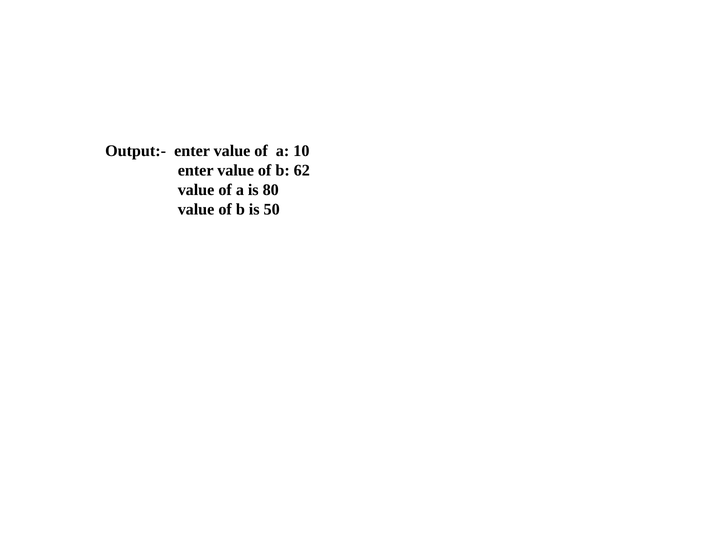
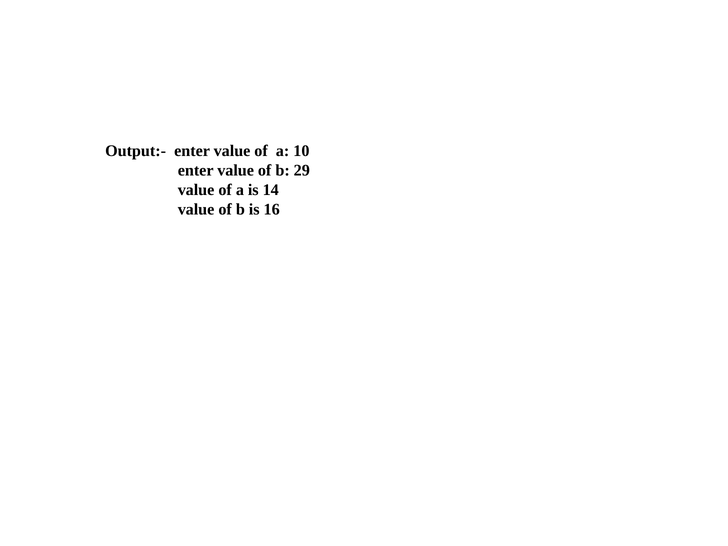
62: 62 -> 29
80: 80 -> 14
50: 50 -> 16
